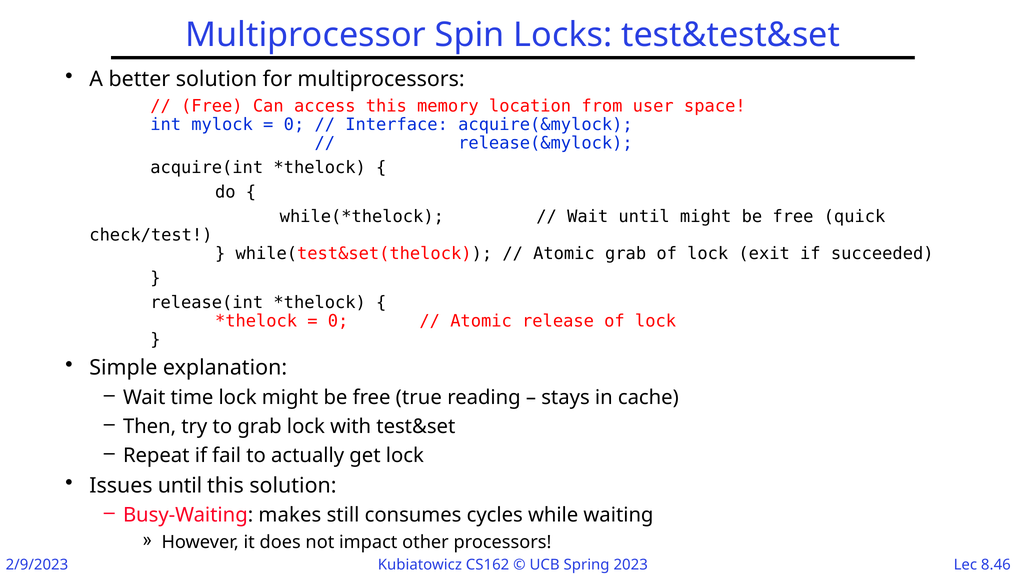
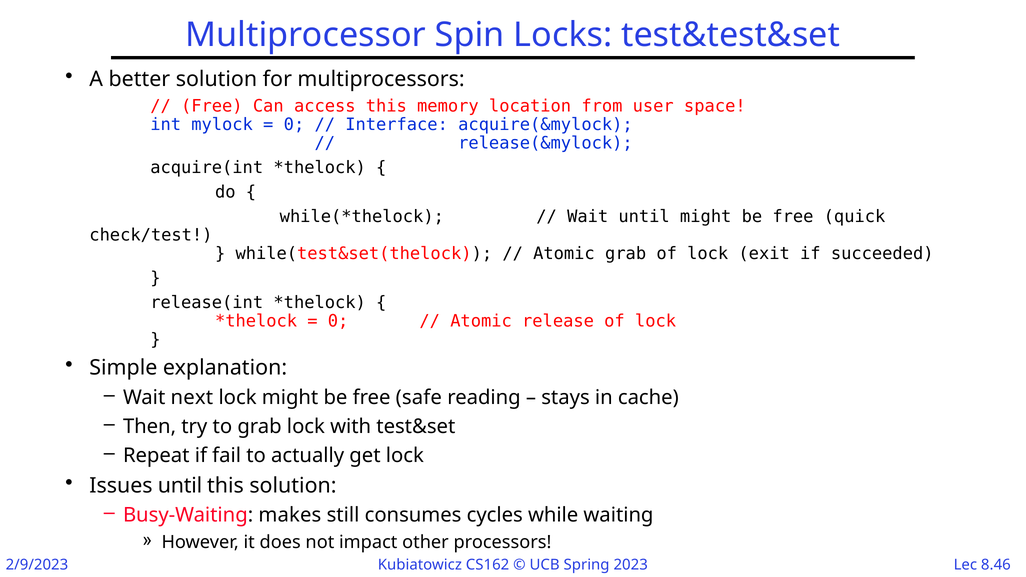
time: time -> next
true: true -> safe
